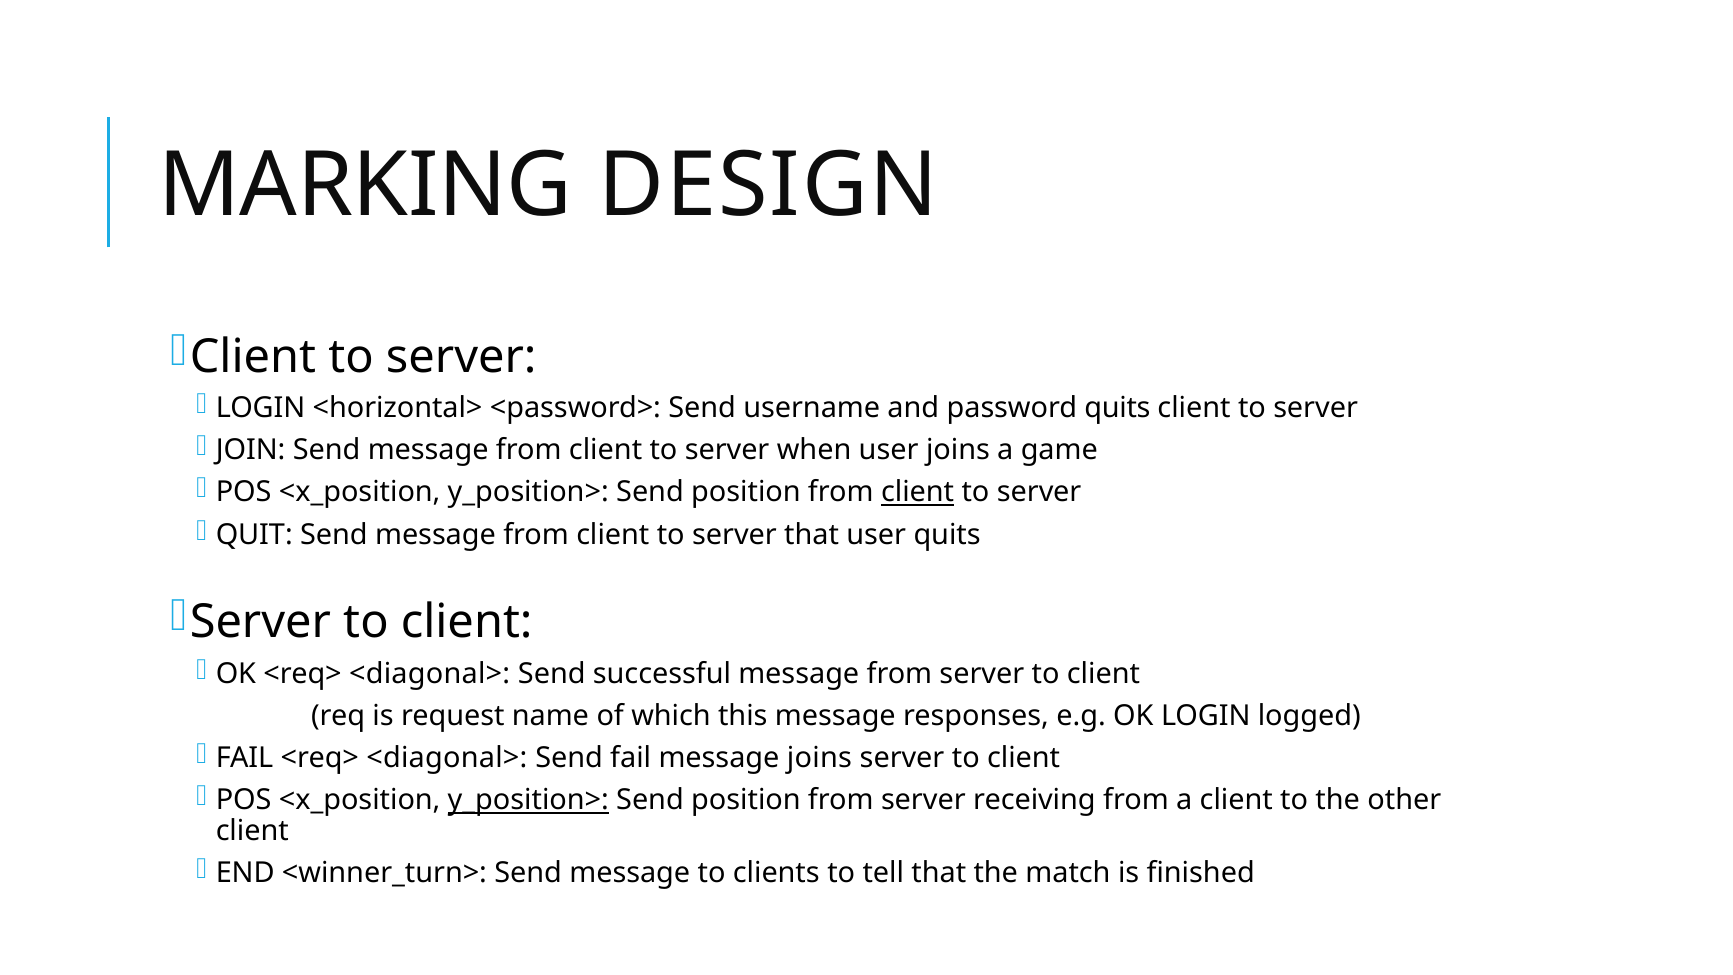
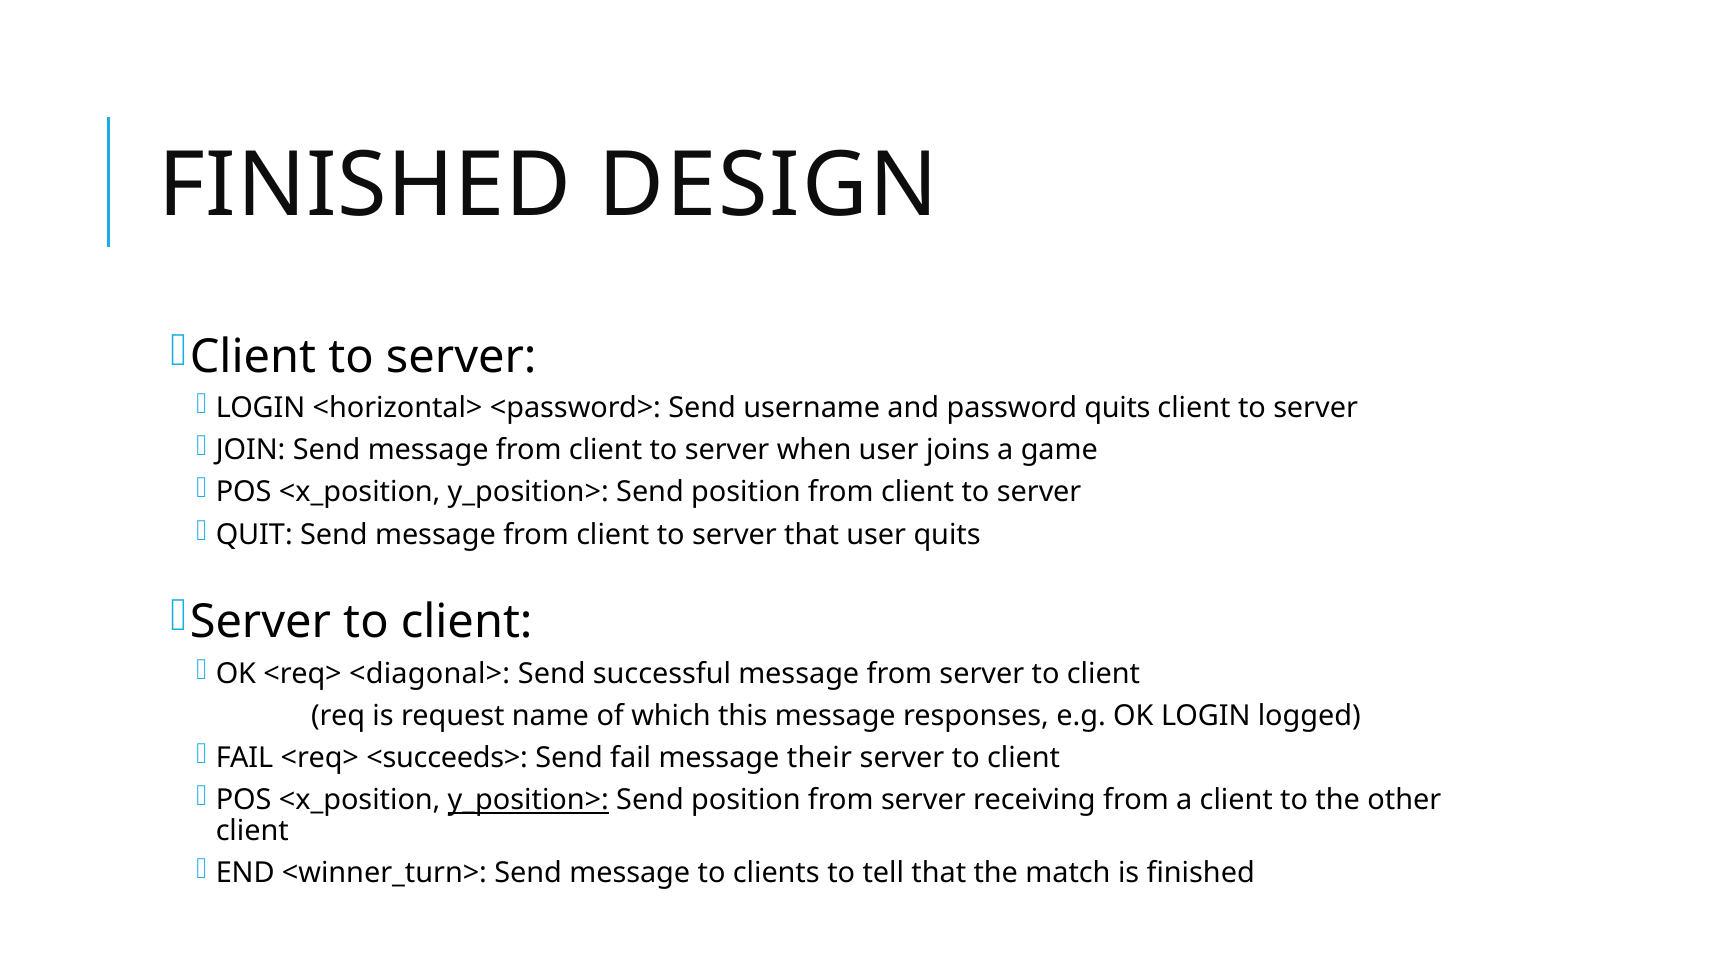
MARKING at (365, 186): MARKING -> FINISHED
client at (918, 492) underline: present -> none
FAIL <req> <diagonal>: <diagonal> -> <succeeds>
message joins: joins -> their
